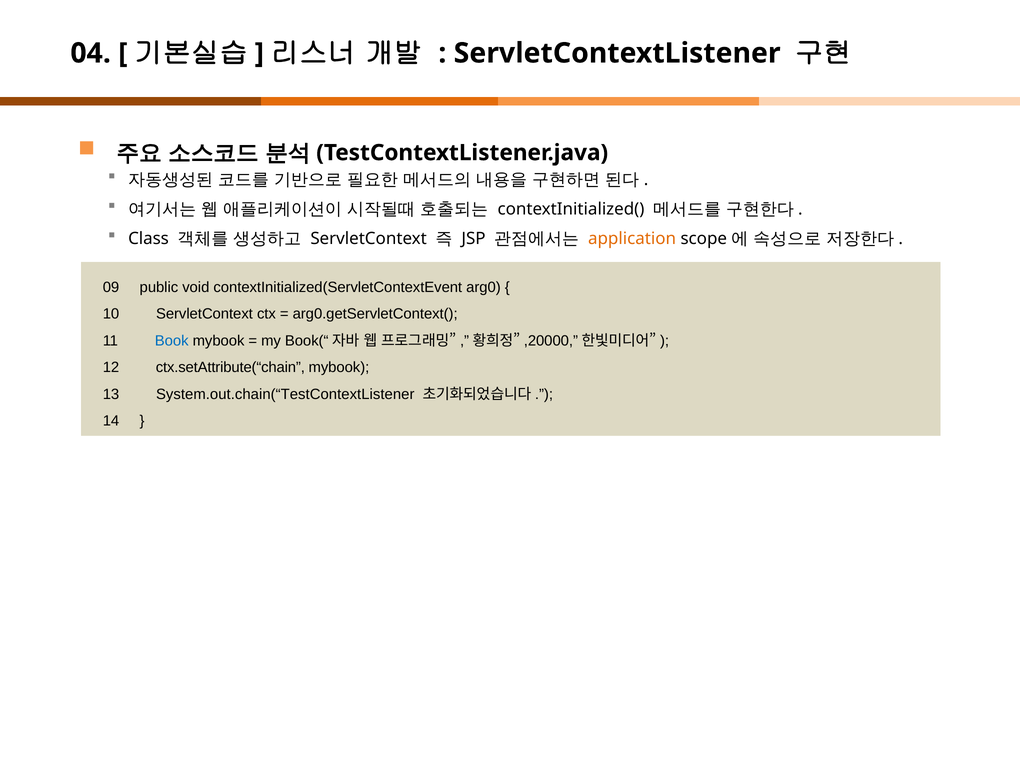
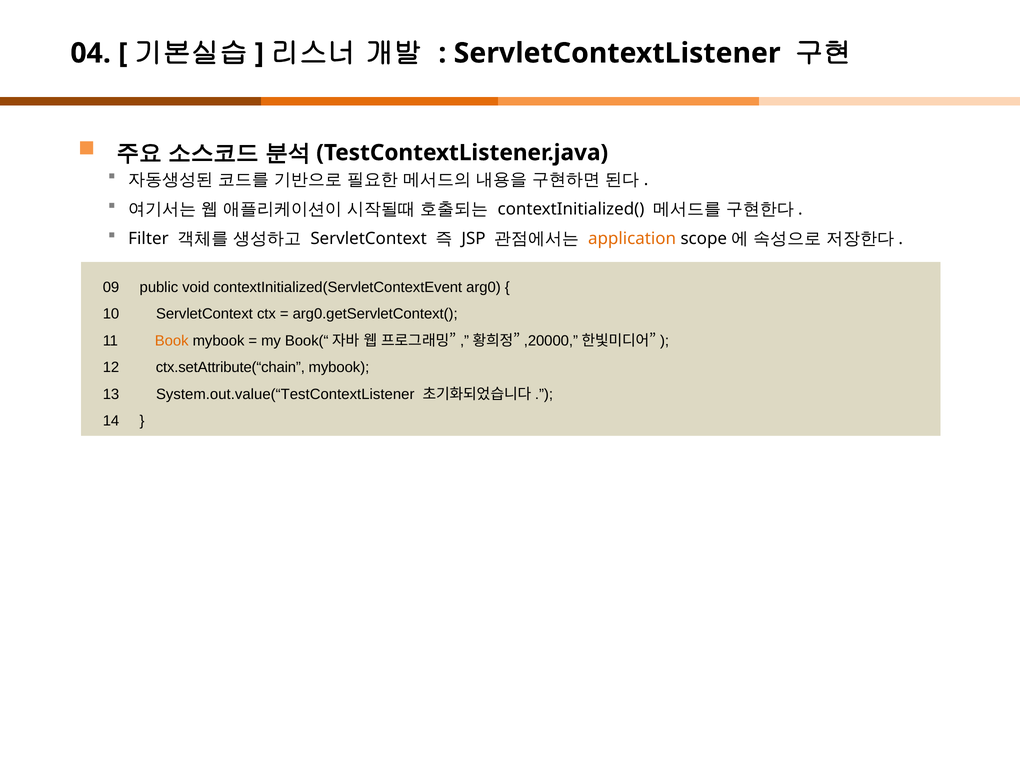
Class: Class -> Filter
Book colour: blue -> orange
System.out.chain(“TestContextListener: System.out.chain(“TestContextListener -> System.out.value(“TestContextListener
